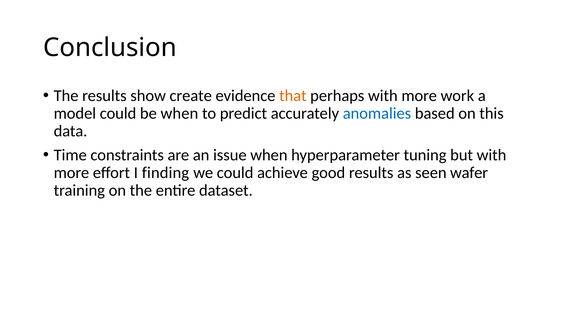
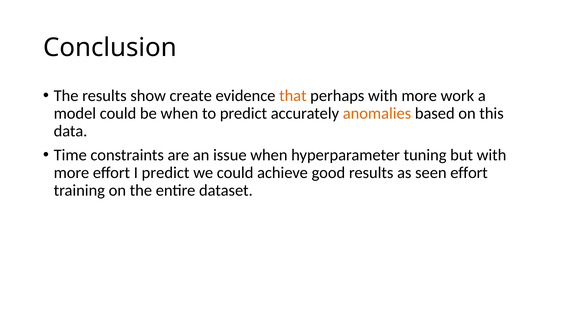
anomalies colour: blue -> orange
I finding: finding -> predict
seen wafer: wafer -> effort
